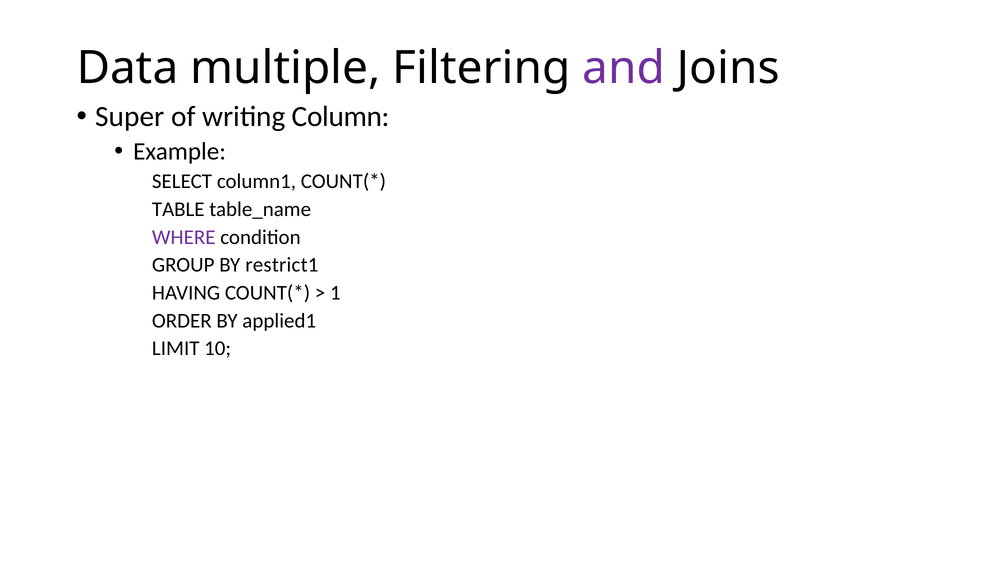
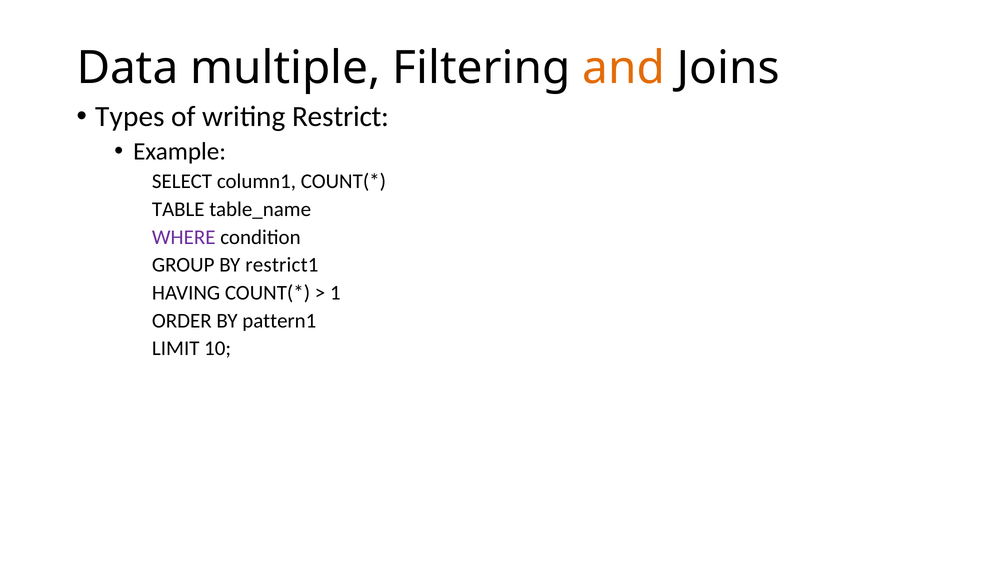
and colour: purple -> orange
Super: Super -> Types
Column: Column -> Restrict
applied1: applied1 -> pattern1
